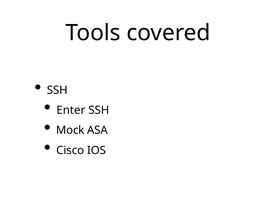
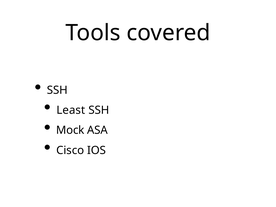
Enter: Enter -> Least
